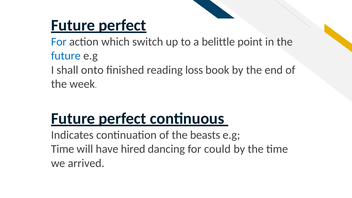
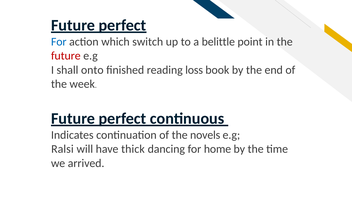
future at (66, 56) colour: blue -> red
beasts: beasts -> novels
Time at (63, 149): Time -> Ralsi
hired: hired -> thick
could: could -> home
